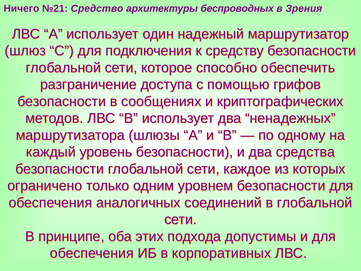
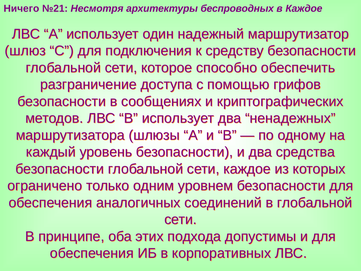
Средство: Средство -> Несмотря
в Зрения: Зрения -> Каждое
